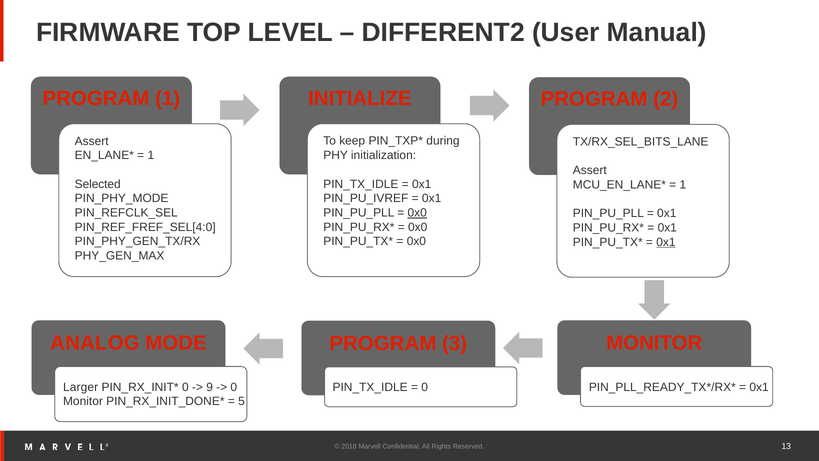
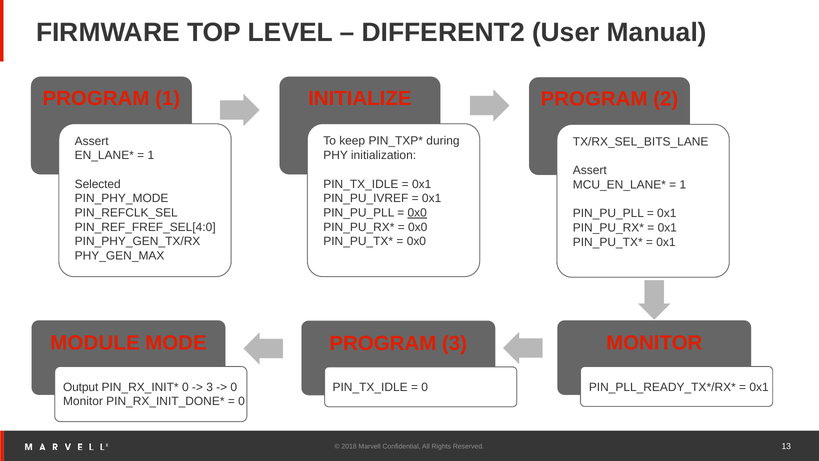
0x1 at (666, 242) underline: present -> none
ANALOG: ANALOG -> MODULE
Larger: Larger -> Output
9 at (210, 387): 9 -> 3
5 at (242, 401): 5 -> 0
